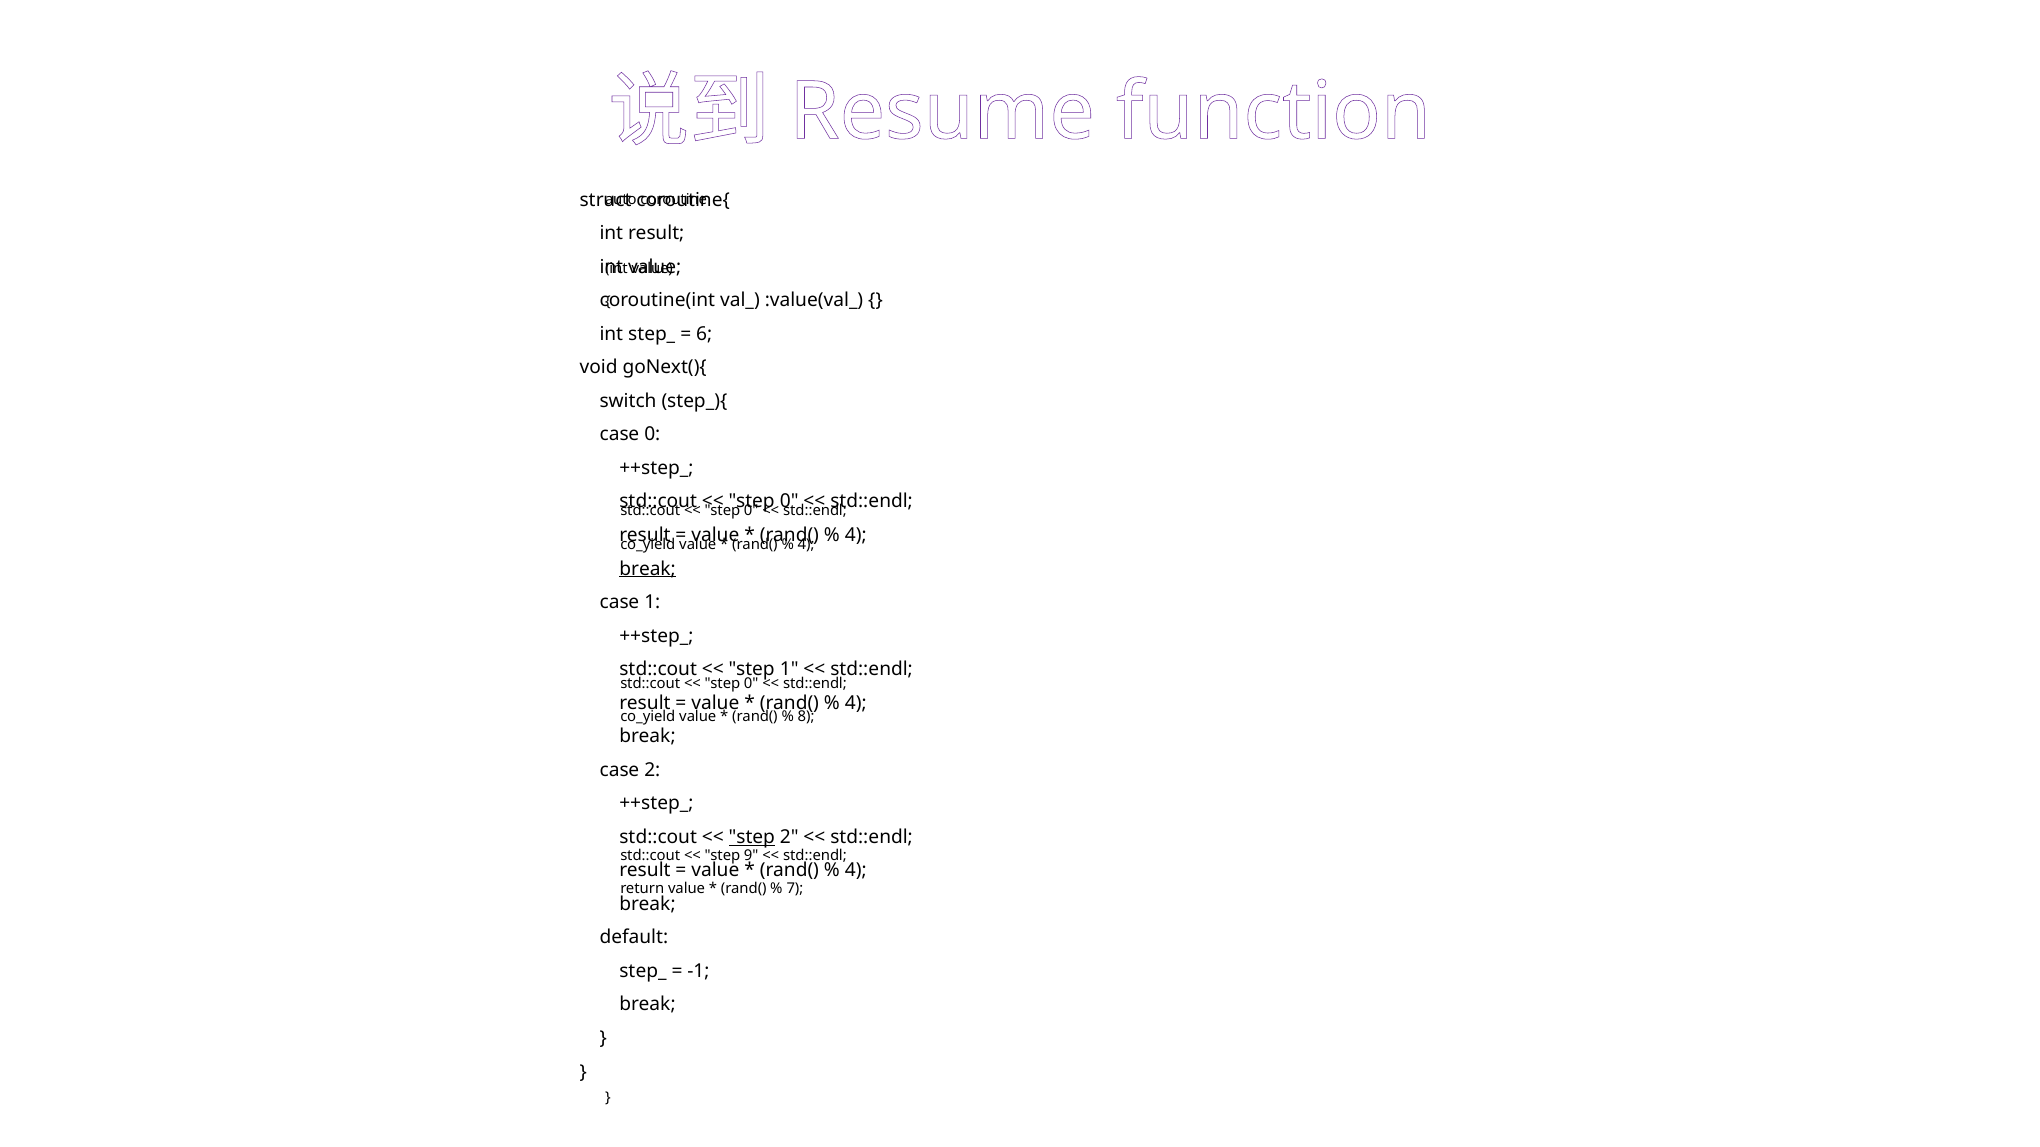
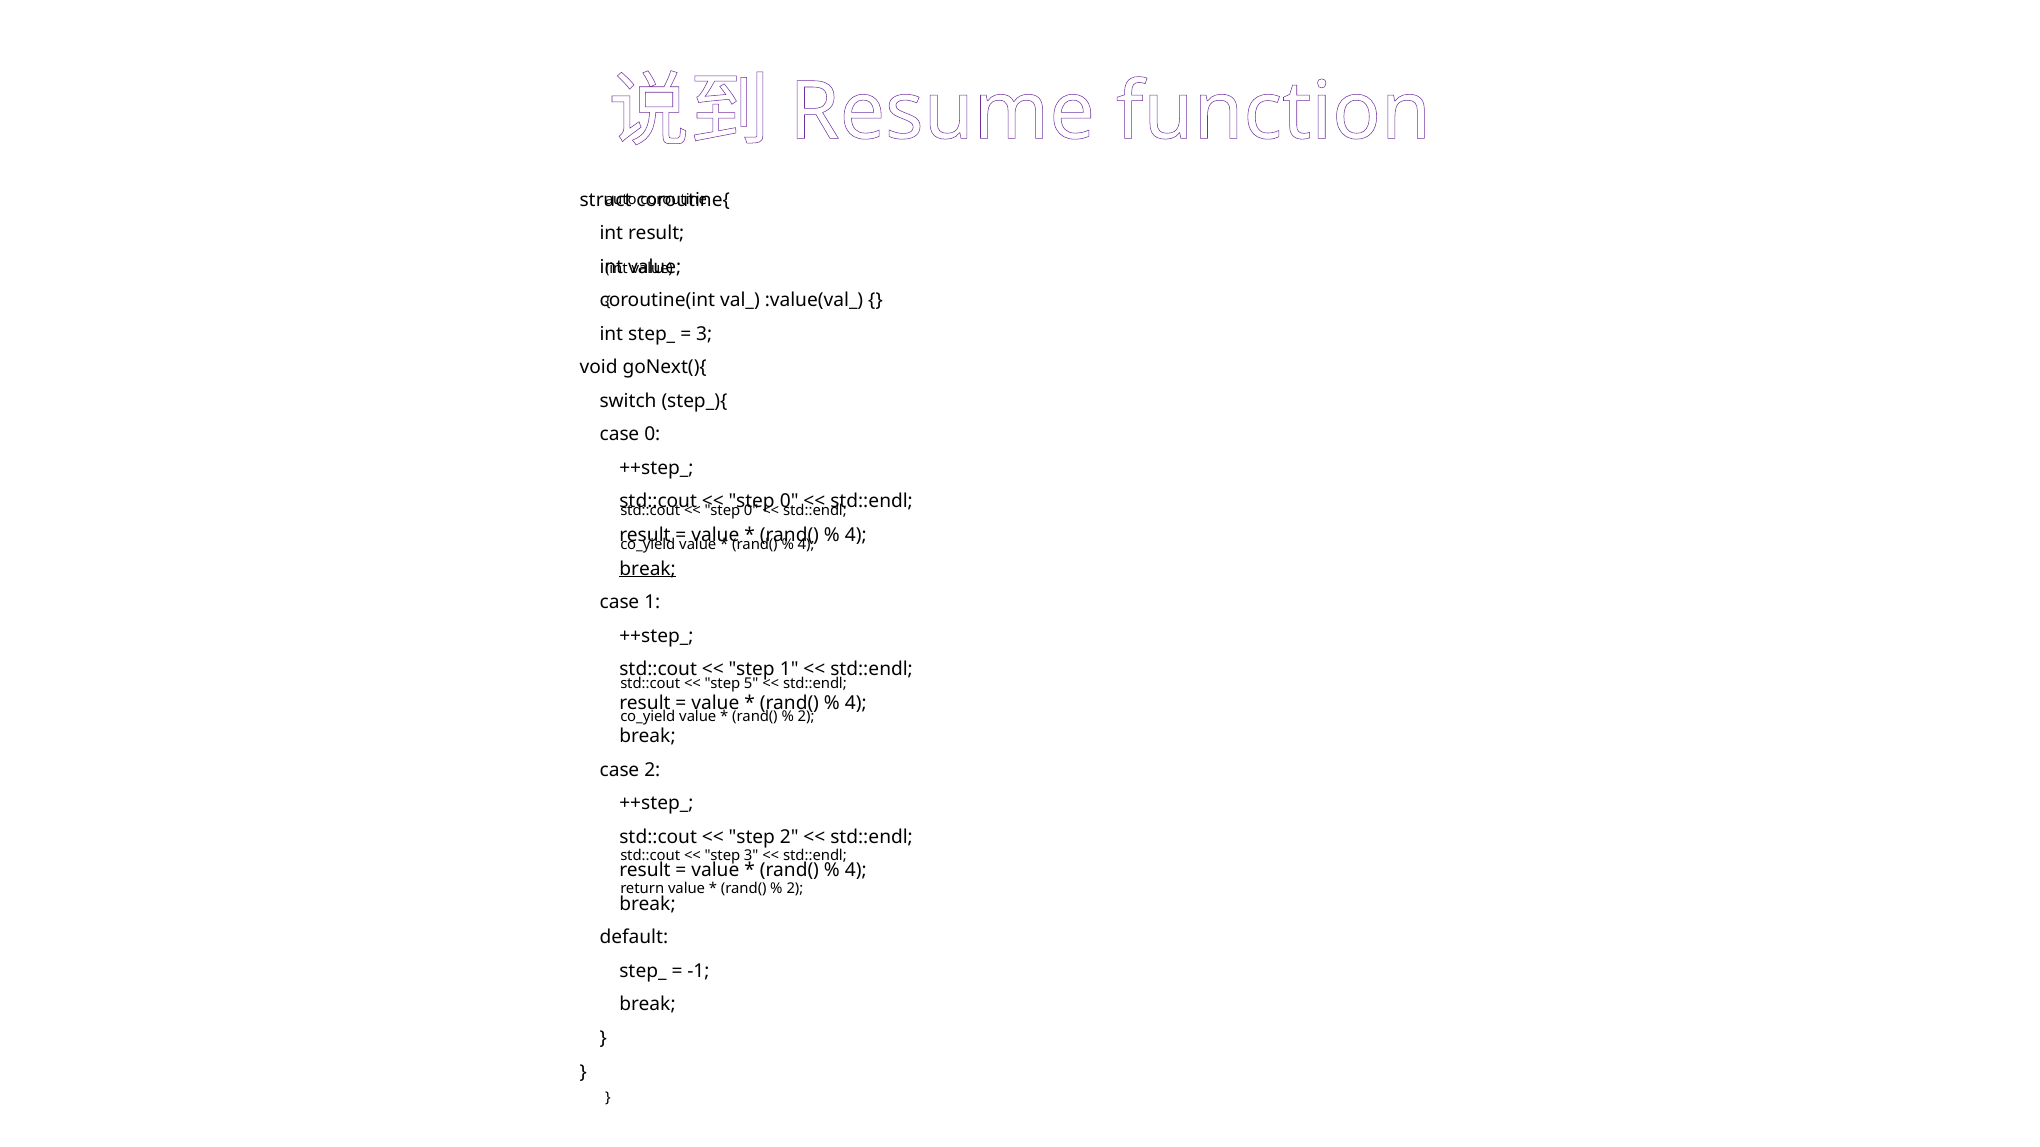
6 at (704, 334): 6 -> 3
0 at (751, 683): 0 -> 5
8 at (806, 717): 8 -> 2
step at (752, 837) underline: present -> none
step 9: 9 -> 3
7 at (795, 889): 7 -> 2
